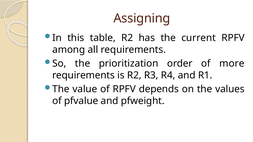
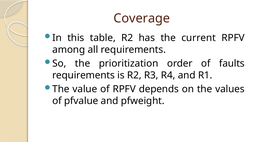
Assigning: Assigning -> Coverage
more: more -> faults
